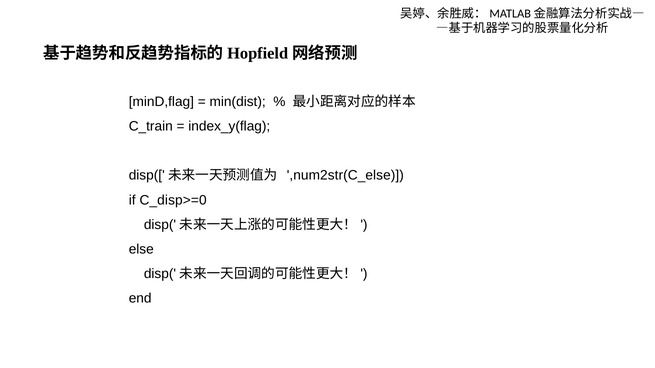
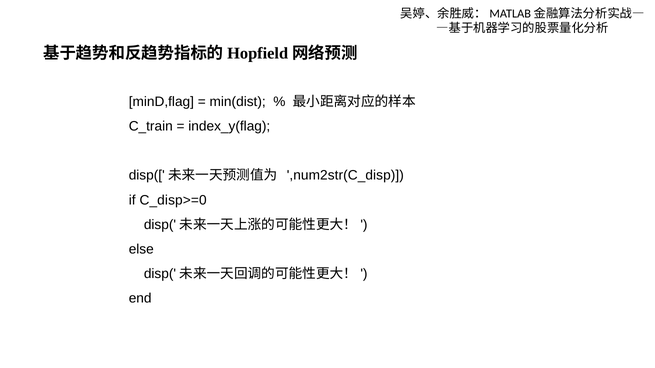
,num2str(C_else: ,num2str(C_else -> ,num2str(C_disp
